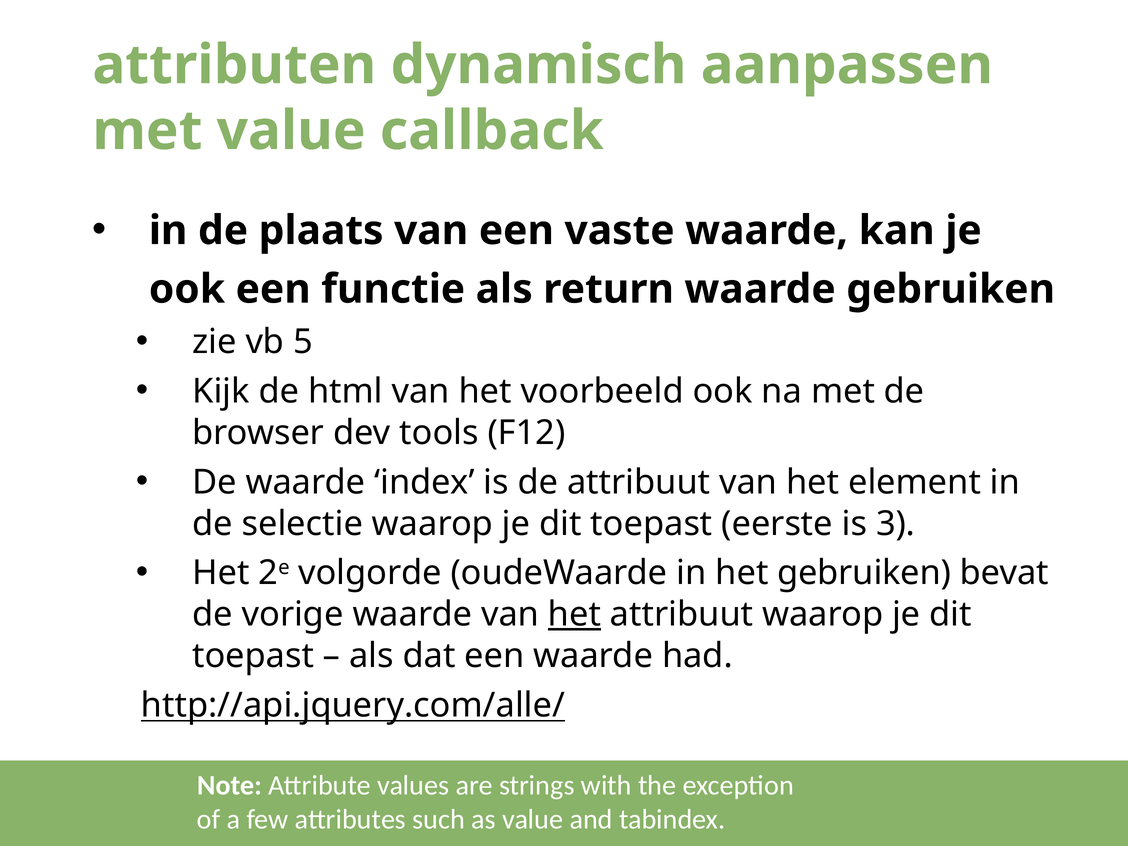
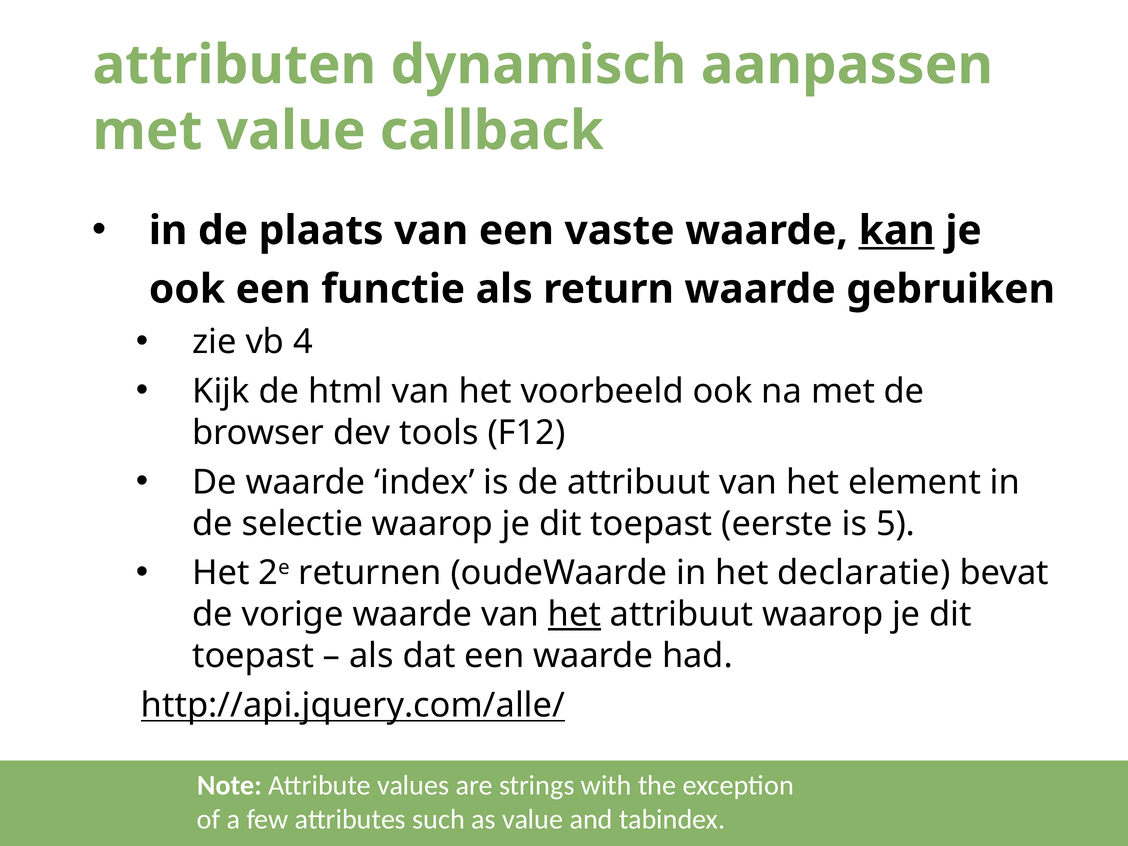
kan underline: none -> present
5: 5 -> 4
3: 3 -> 5
volgorde: volgorde -> returnen
het gebruiken: gebruiken -> declaratie
